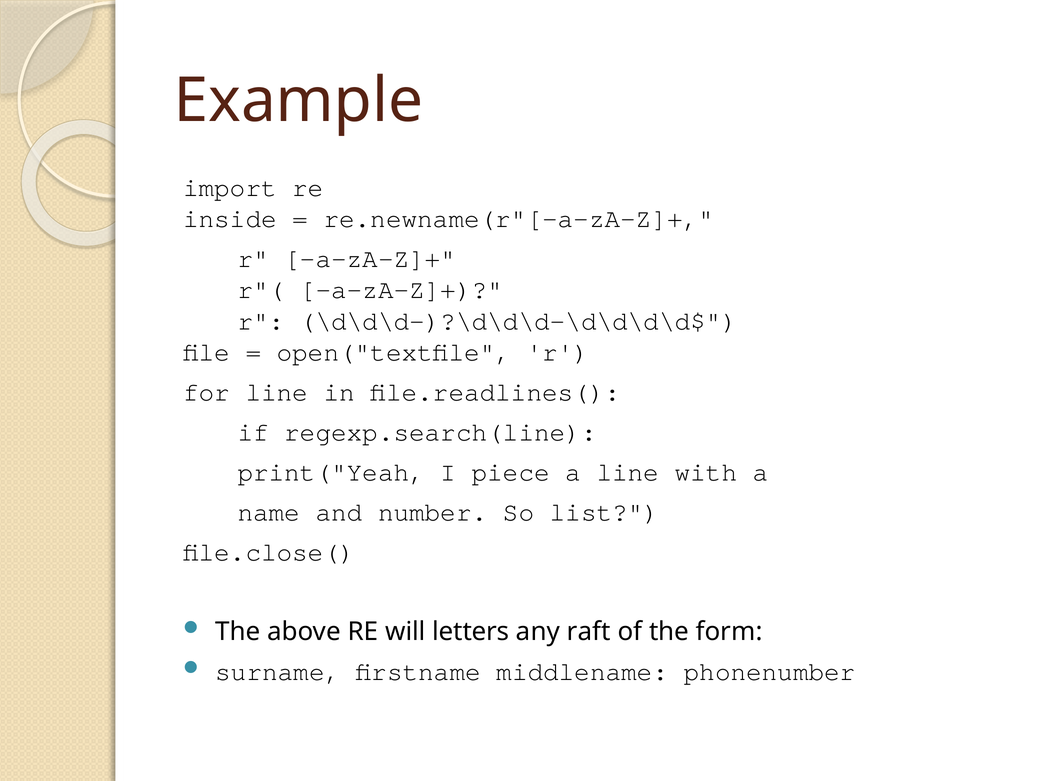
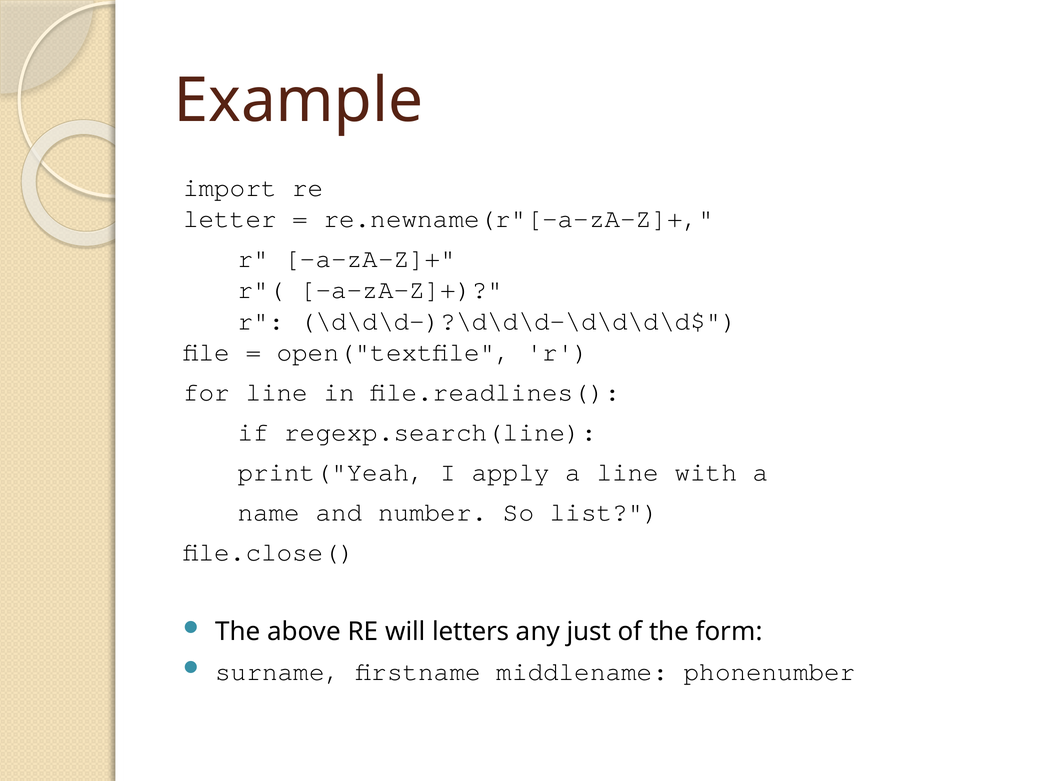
inside: inside -> letter
piece: piece -> apply
raft: raft -> just
